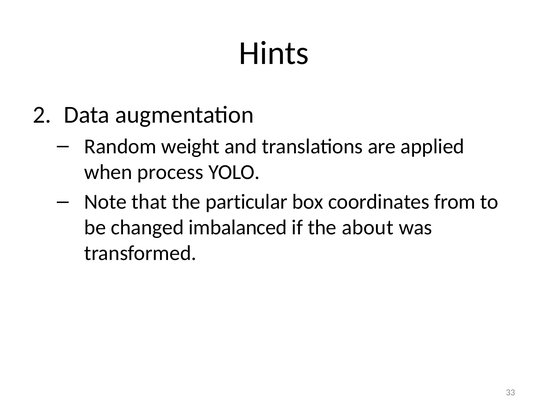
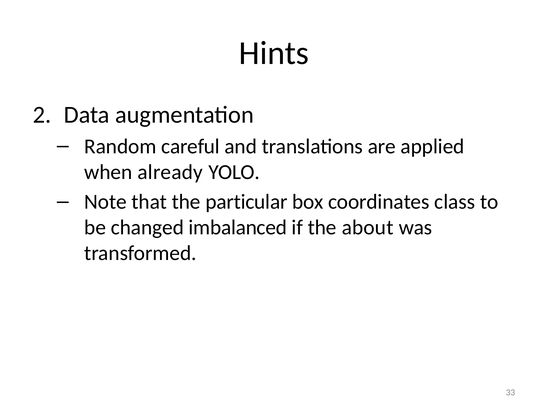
weight: weight -> careful
process: process -> already
from: from -> class
